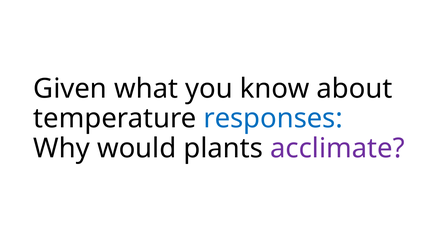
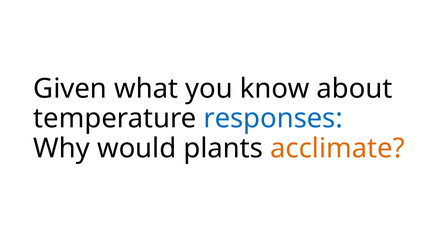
acclimate colour: purple -> orange
